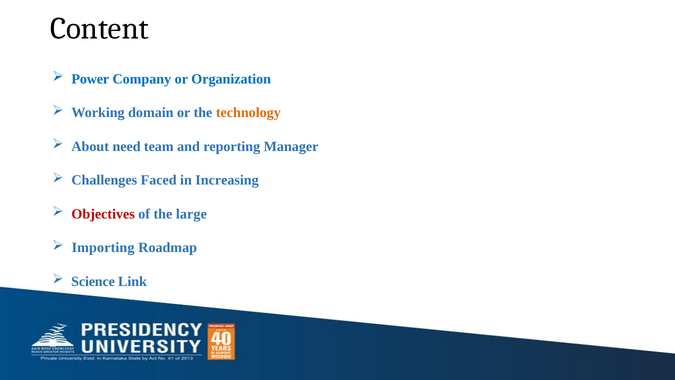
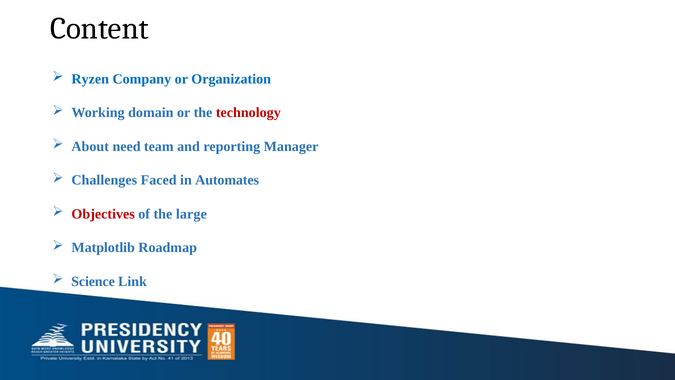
Power: Power -> Ryzen
technology colour: orange -> red
Increasing: Increasing -> Automates
Importing: Importing -> Matplotlib
